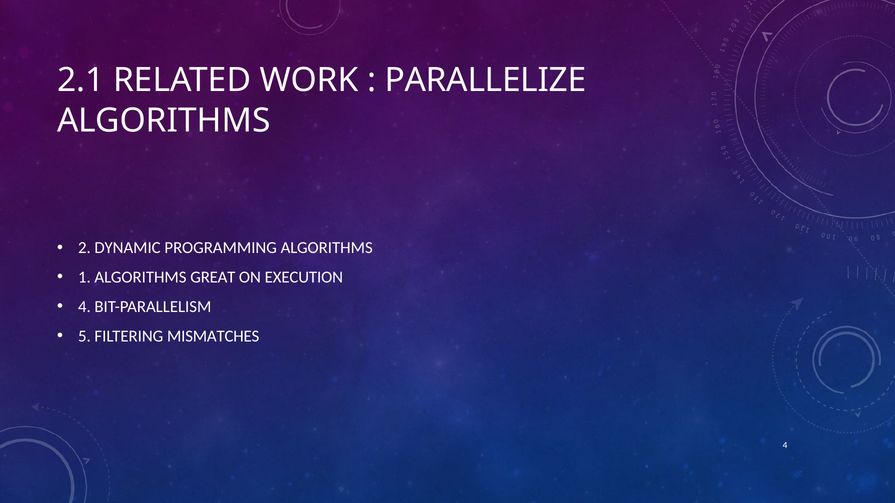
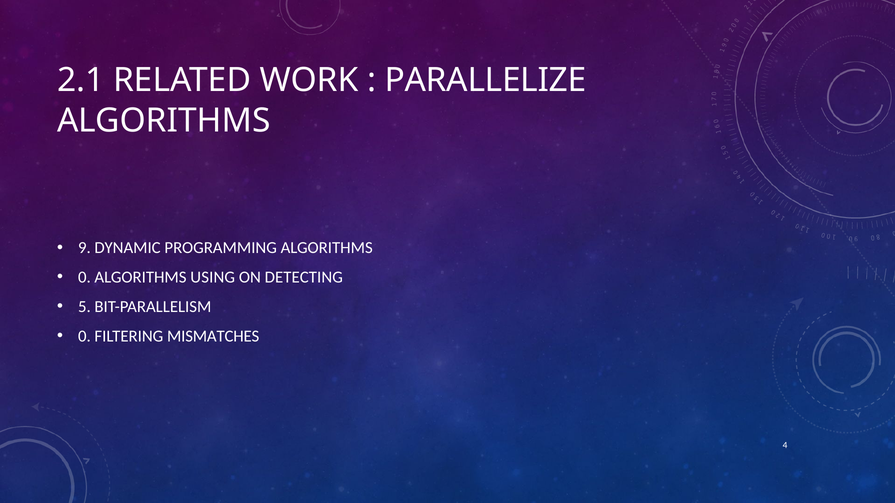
2: 2 -> 9
1 at (84, 278): 1 -> 0
GREAT: GREAT -> USING
EXECUTION: EXECUTION -> DETECTING
4 at (84, 307): 4 -> 5
5 at (84, 337): 5 -> 0
